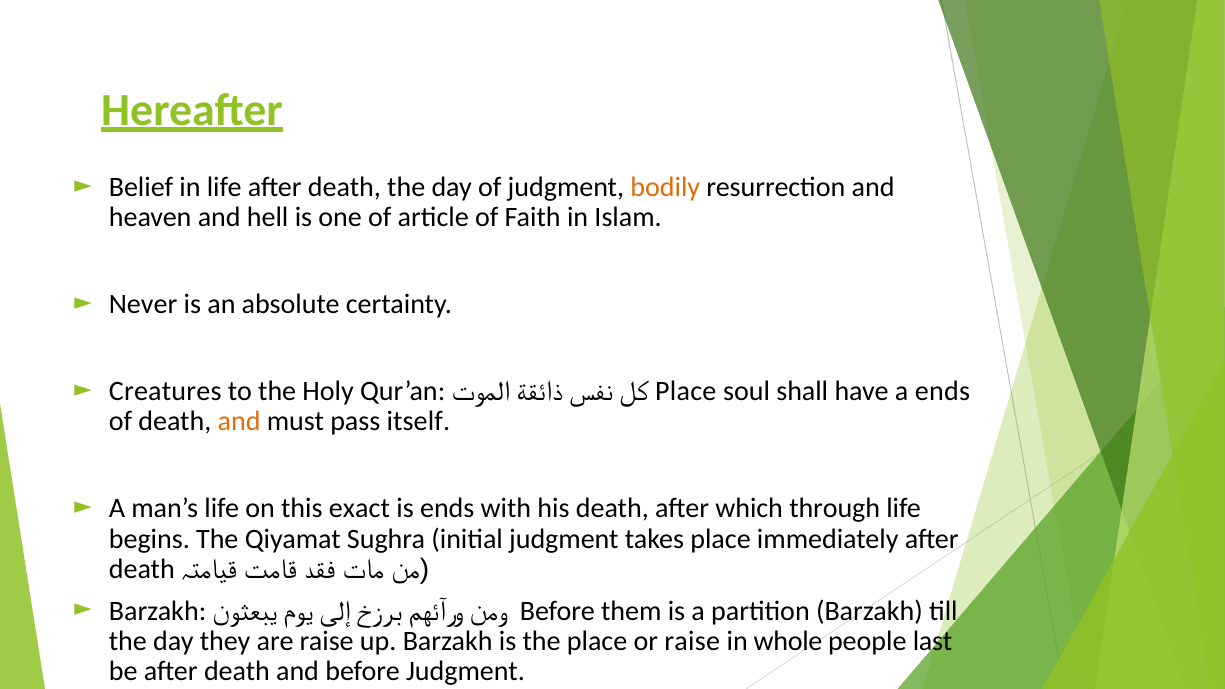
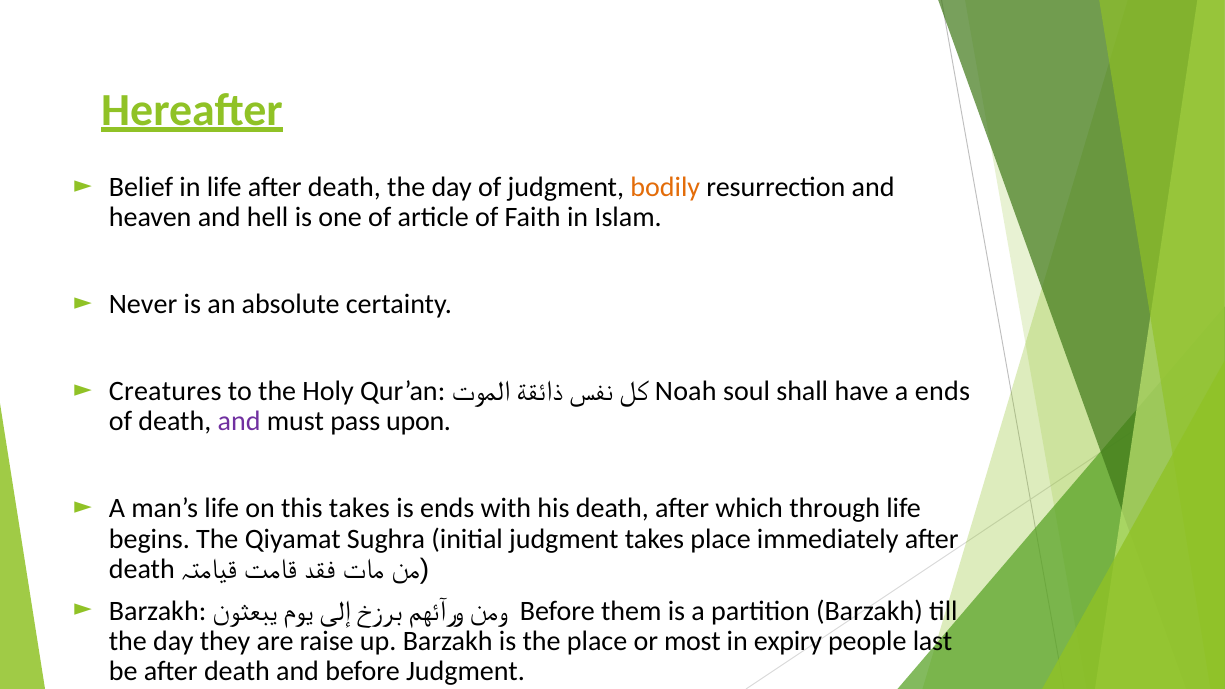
Place at (686, 391): Place -> Noah
and at (239, 422) colour: orange -> purple
itself: itself -> upon
this exact: exact -> takes
or raise: raise -> most
whole: whole -> expiry
